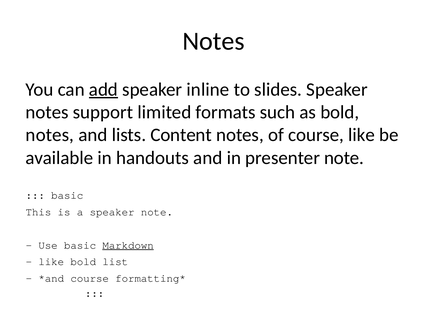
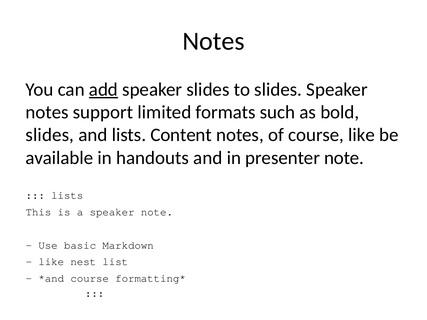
speaker inline: inline -> slides
notes at (50, 135): notes -> slides
basic at (67, 196): basic -> lists
Markdown underline: present -> none
like bold: bold -> nest
